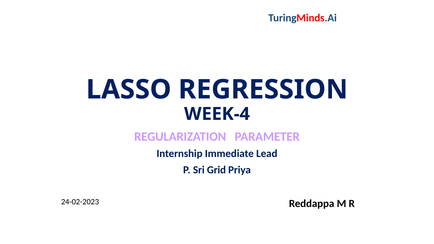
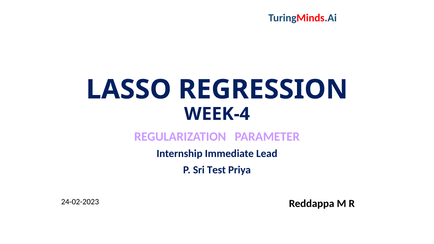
Grid: Grid -> Test
